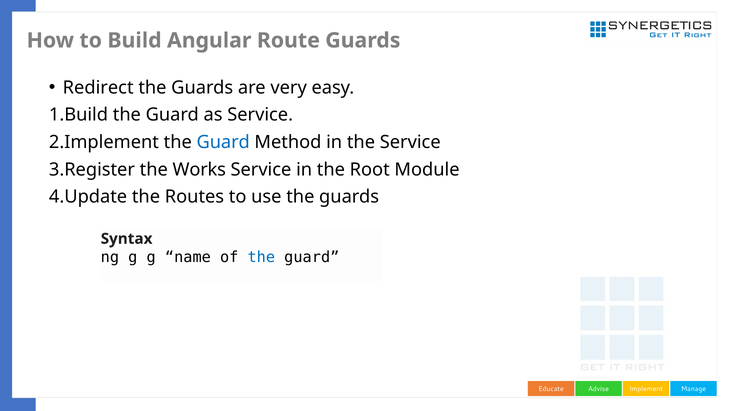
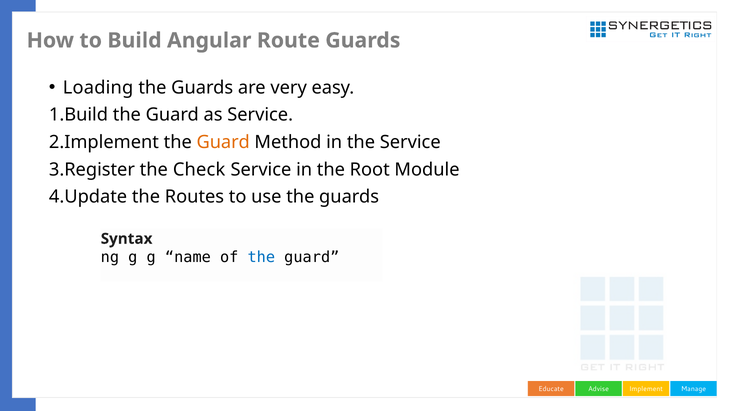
Redirect: Redirect -> Loading
Guard at (223, 142) colour: blue -> orange
Works: Works -> Check
